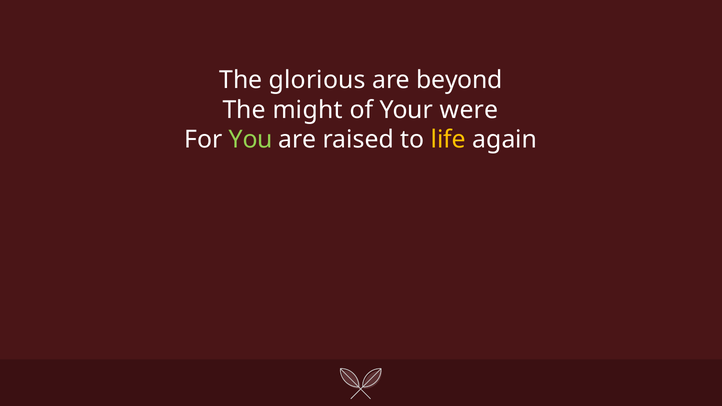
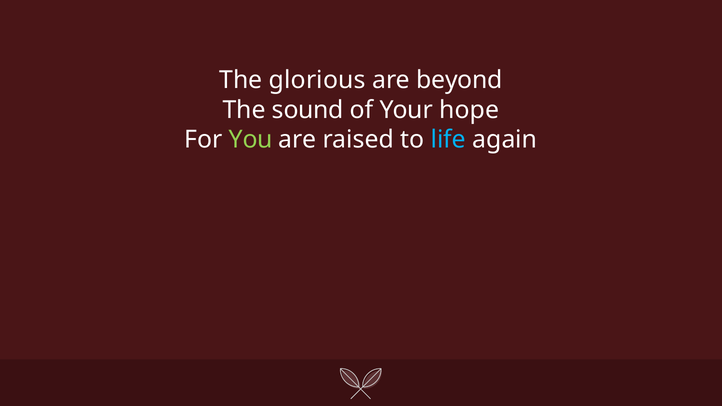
might: might -> sound
were: were -> hope
life colour: yellow -> light blue
